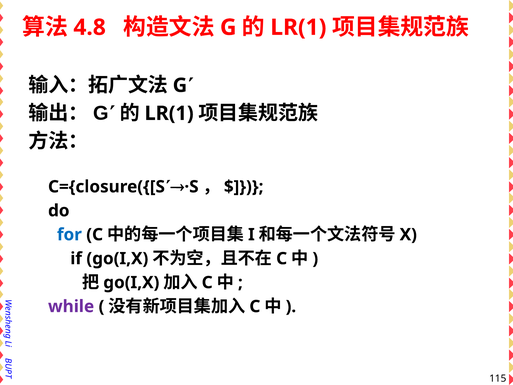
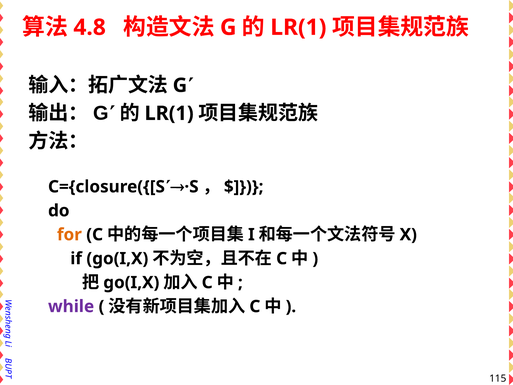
for colour: blue -> orange
